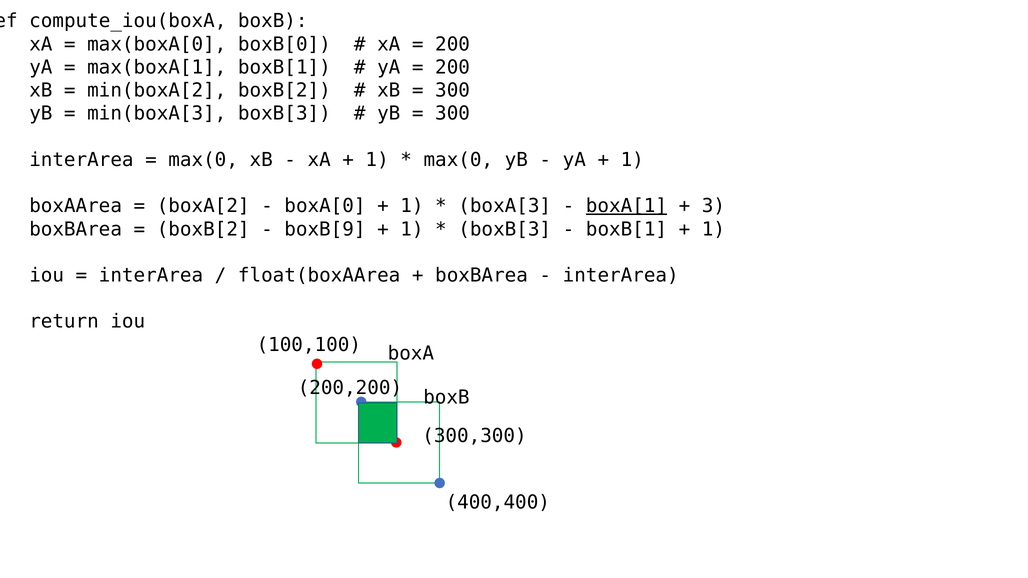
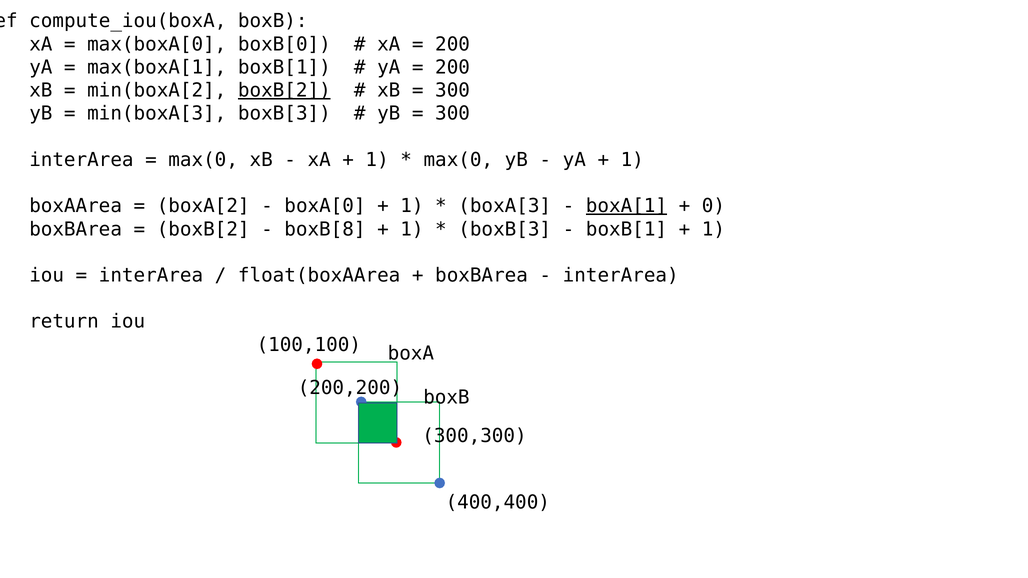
boxB[2 at (284, 90) underline: none -> present
3: 3 -> 0
boxB[9: boxB[9 -> boxB[8
